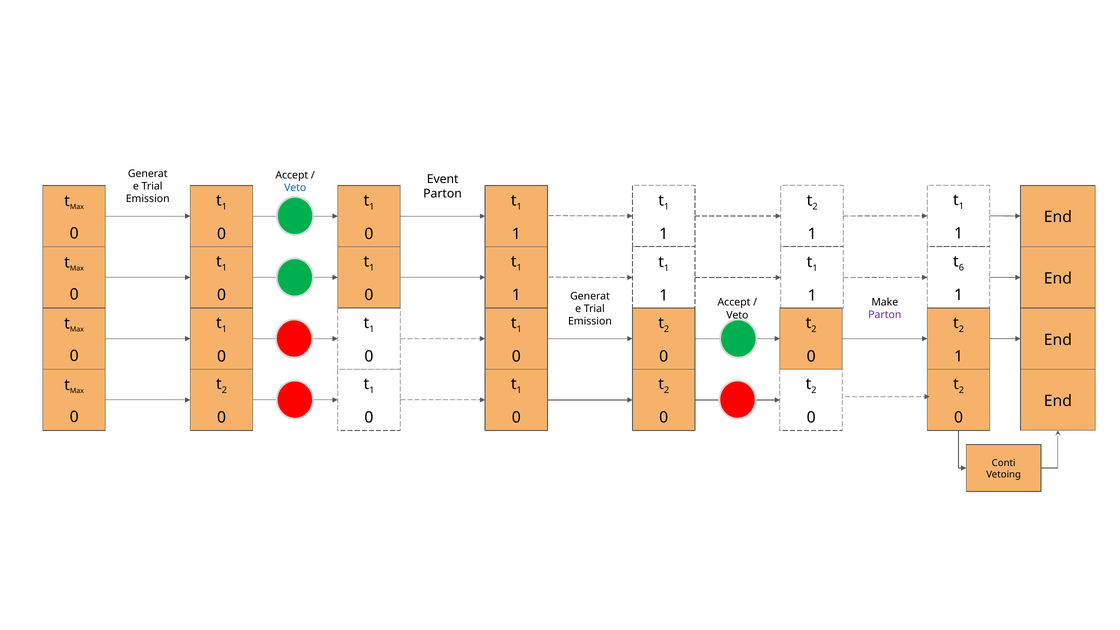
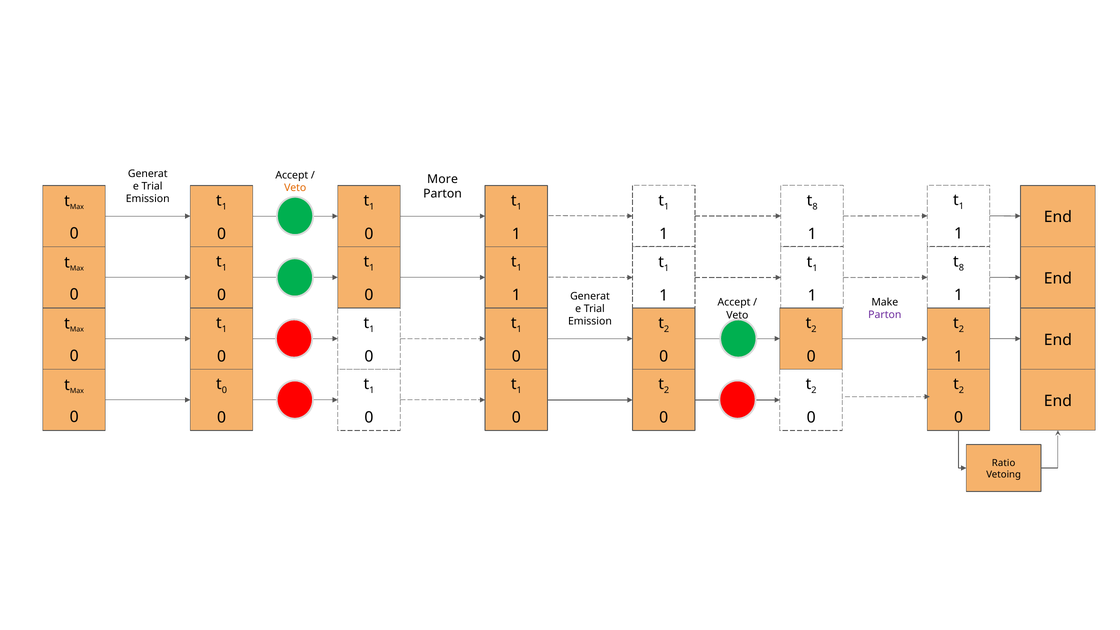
Event: Event -> More
Veto at (295, 188) colour: blue -> orange
2 at (815, 207): 2 -> 8
6 at (961, 268): 6 -> 8
2 at (224, 390): 2 -> 0
Conti: Conti -> Ratio
